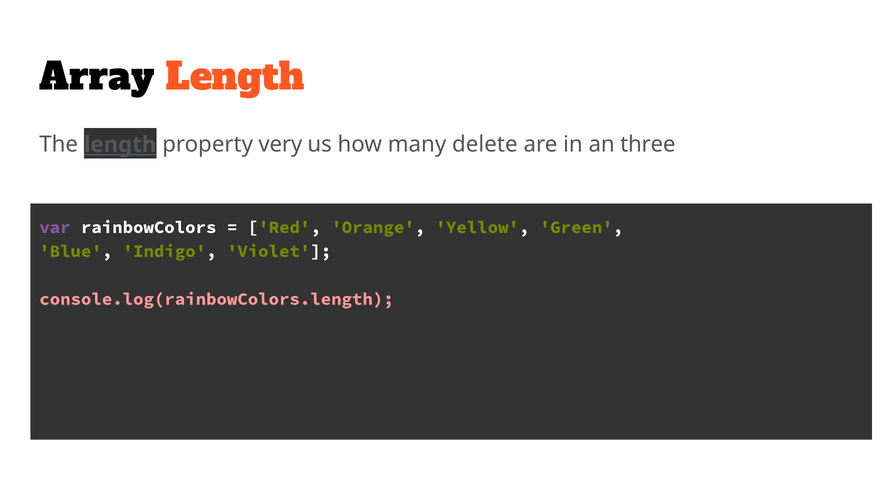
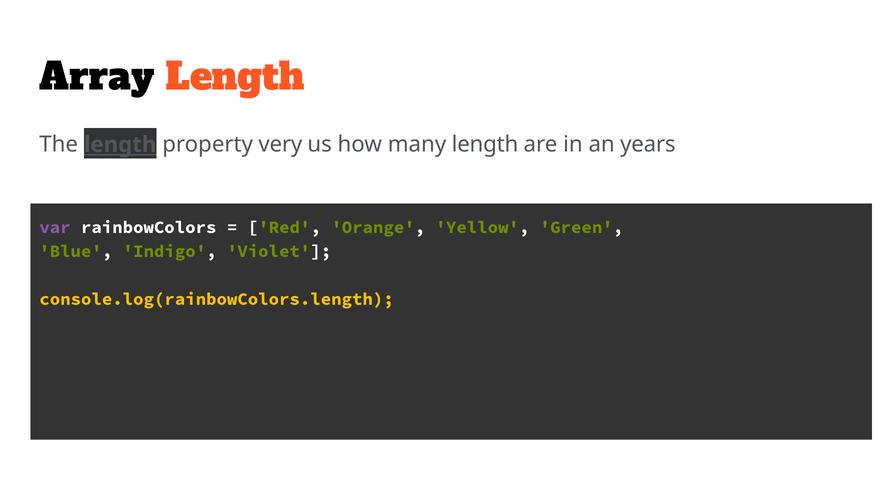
many delete: delete -> length
three: three -> years
console.log(rainbowColors.length colour: pink -> yellow
